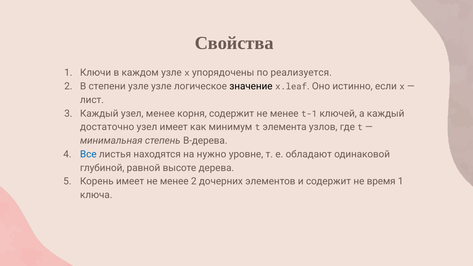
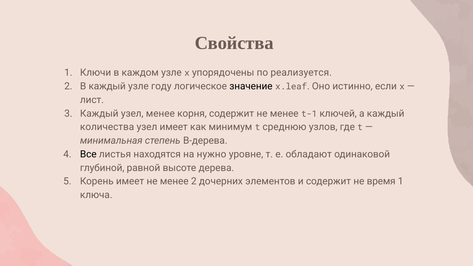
В степени: степени -> каждый
узле узле: узле -> году
достаточно: достаточно -> количества
элемента: элемента -> среднюю
Все colour: blue -> black
